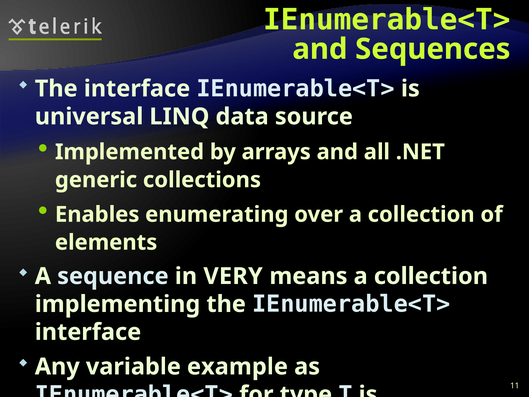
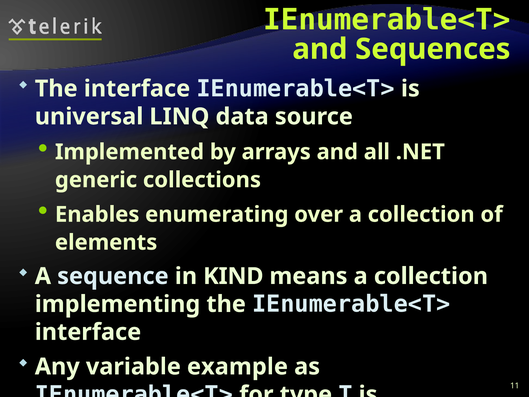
VERY: VERY -> KIND
